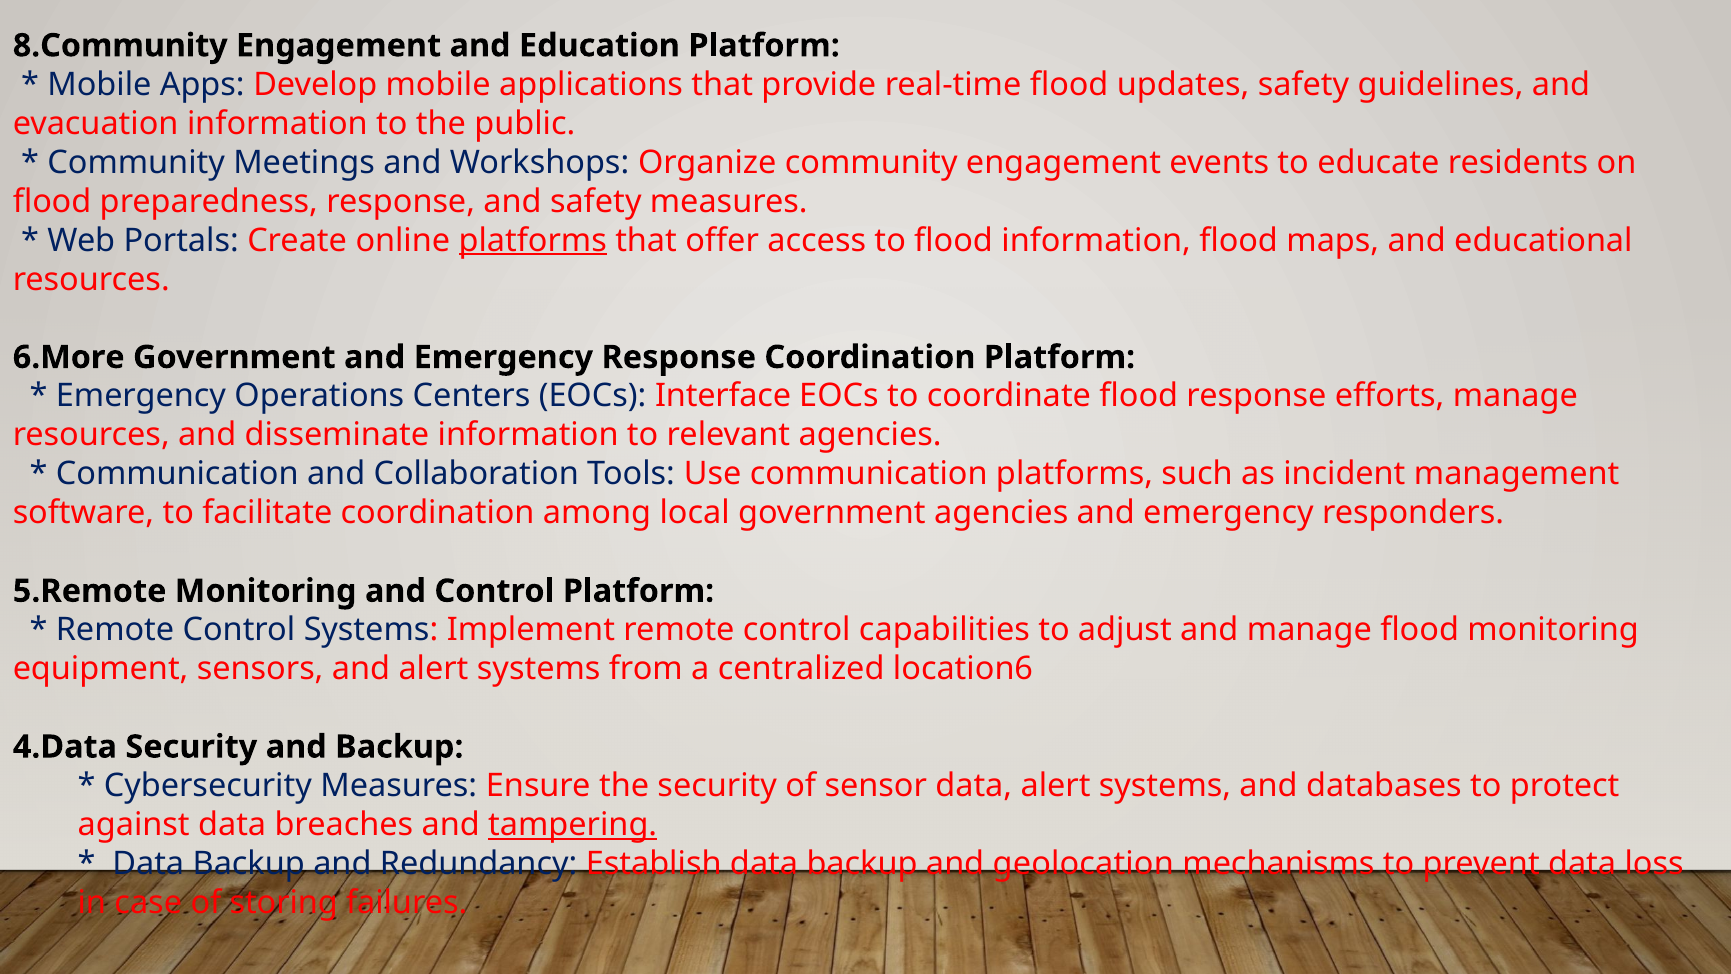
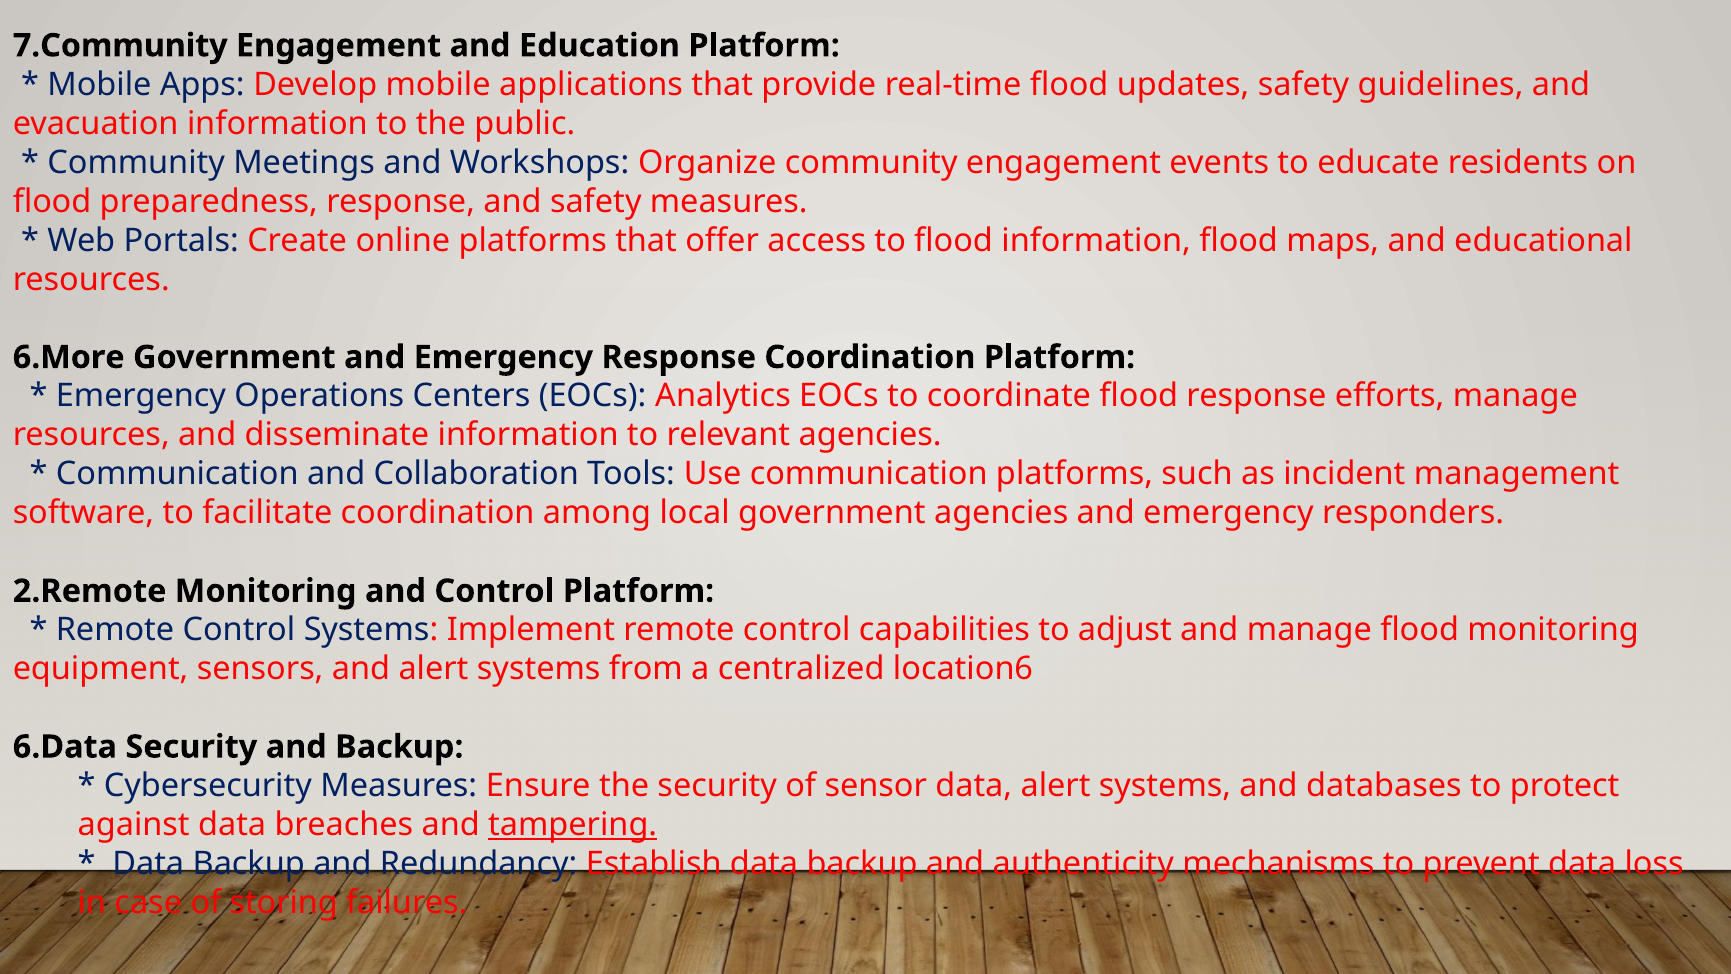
8.Community: 8.Community -> 7.Community
platforms at (533, 240) underline: present -> none
Interface: Interface -> Analytics
5.Remote: 5.Remote -> 2.Remote
4.Data: 4.Data -> 6.Data
geolocation: geolocation -> authenticity
